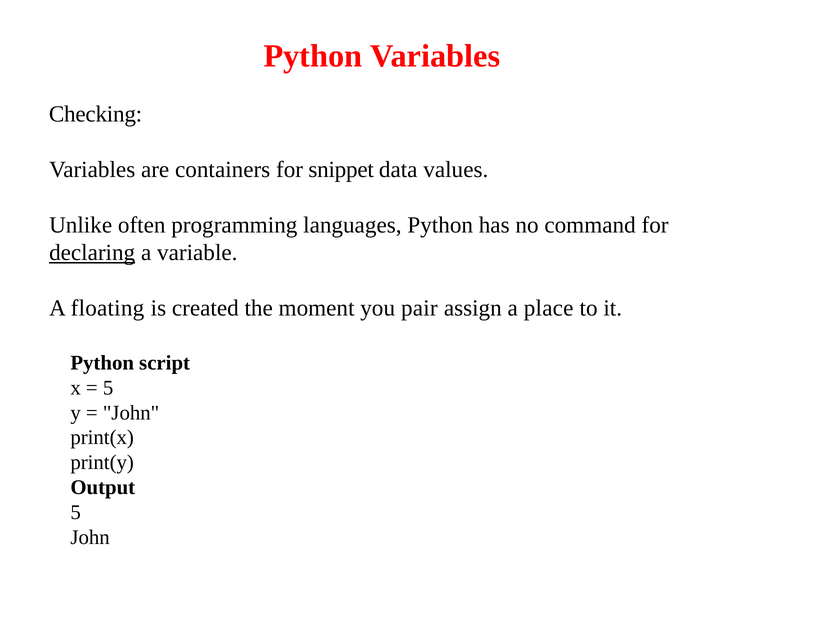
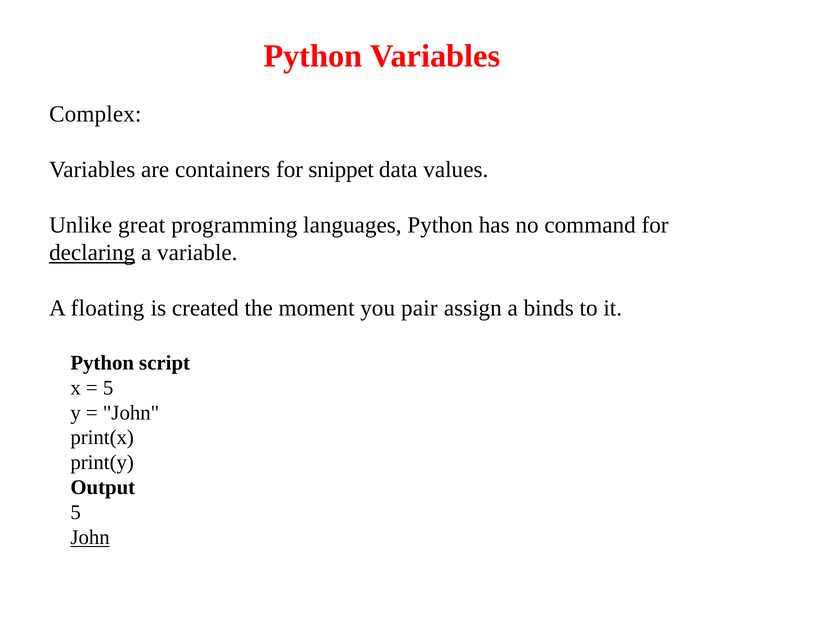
Checking: Checking -> Complex
often: often -> great
place: place -> binds
John at (90, 538) underline: none -> present
